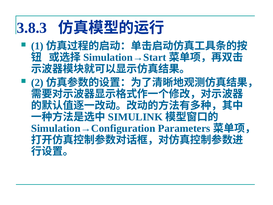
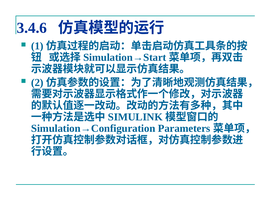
3.8.3: 3.8.3 -> 3.4.6
